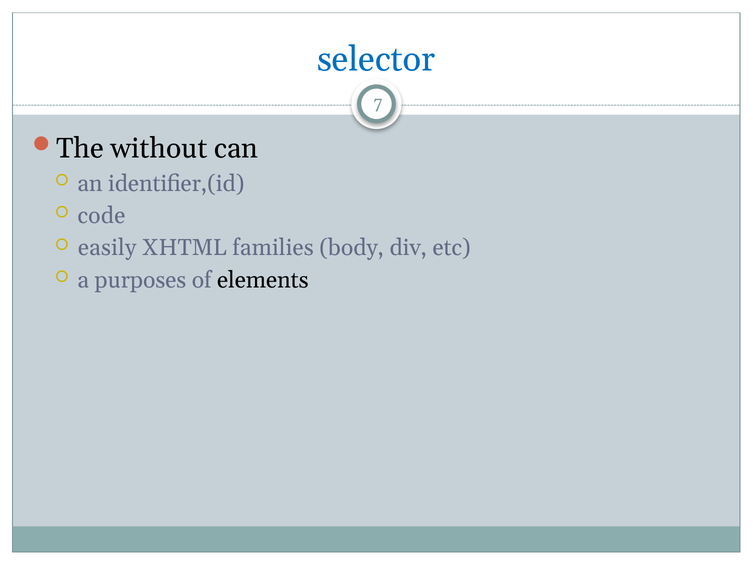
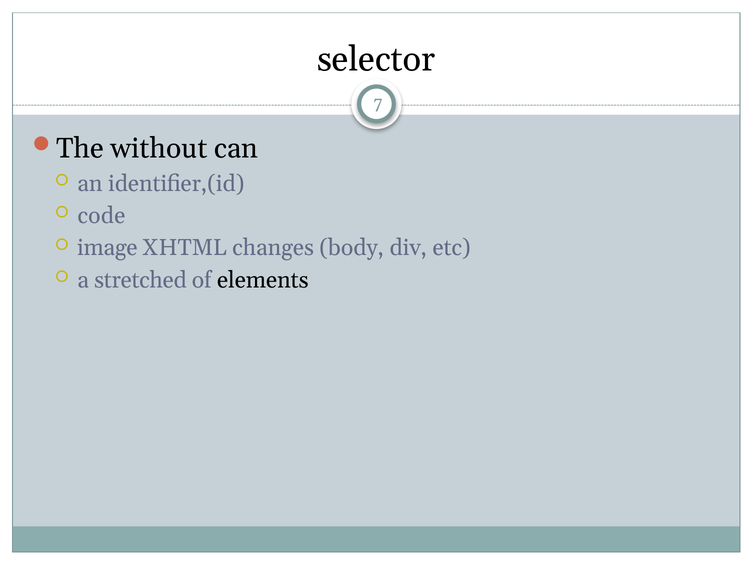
selector colour: blue -> black
easily: easily -> image
families: families -> changes
purposes: purposes -> stretched
